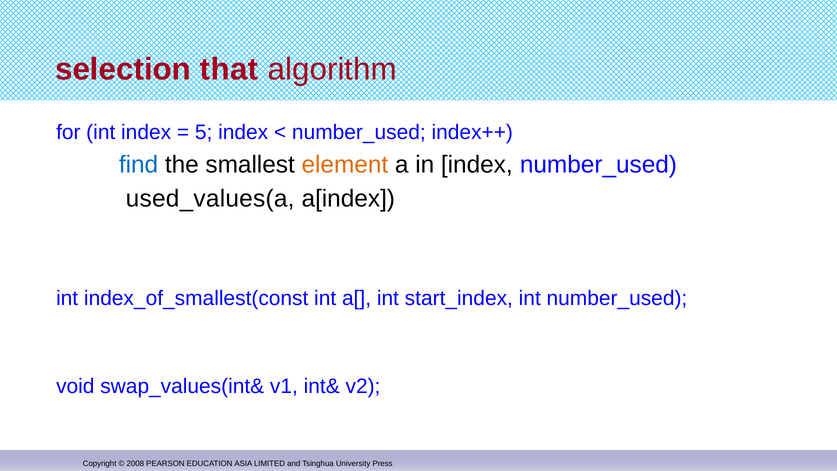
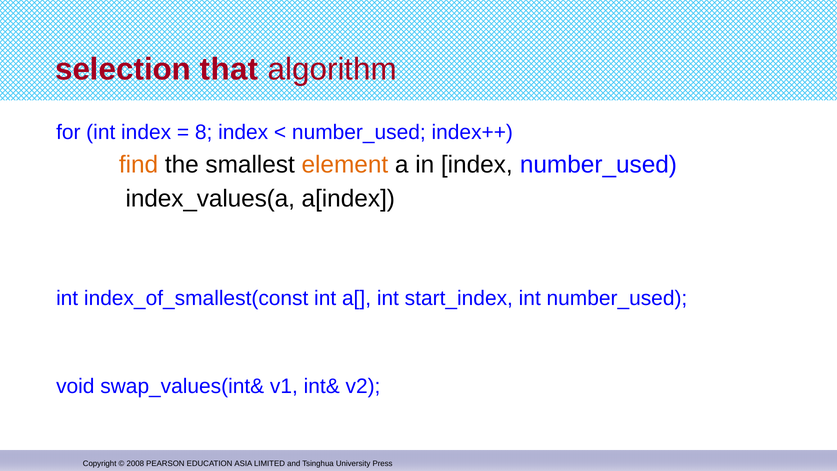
5: 5 -> 8
find colour: blue -> orange
used_values(a: used_values(a -> index_values(a
